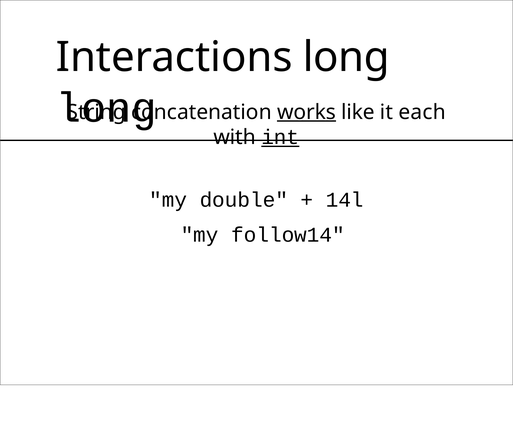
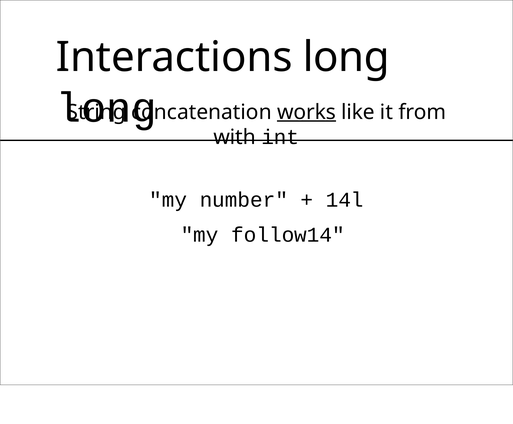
each: each -> from
int underline: present -> none
double: double -> number
